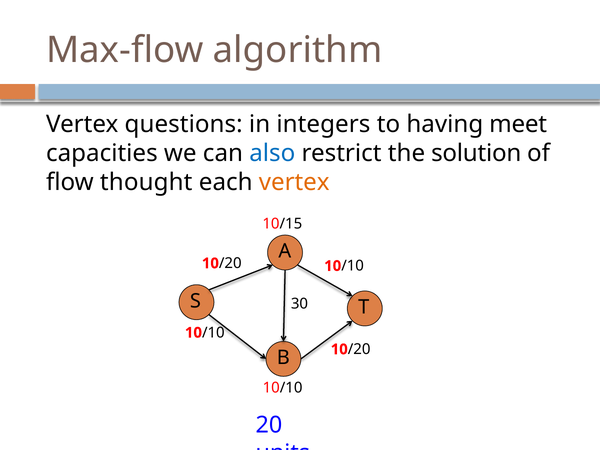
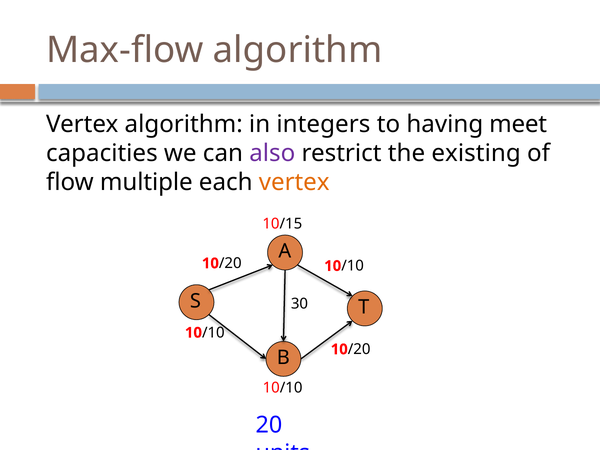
Vertex questions: questions -> algorithm
also colour: blue -> purple
solution: solution -> existing
thought: thought -> multiple
